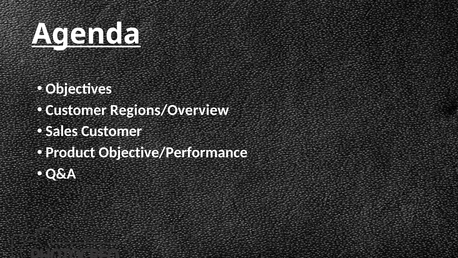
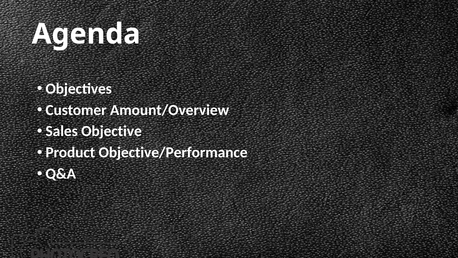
Agenda underline: present -> none
Regions/Overview: Regions/Overview -> Amount/Overview
Sales Customer: Customer -> Objective
